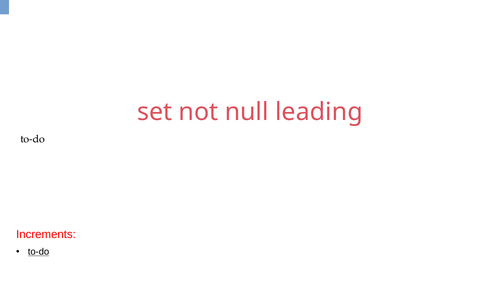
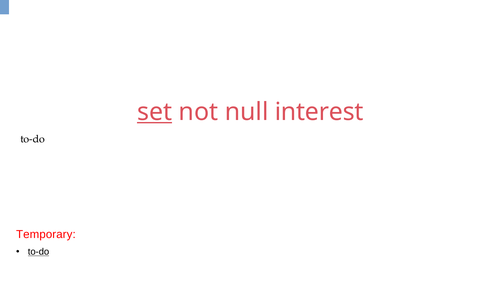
set underline: none -> present
leading: leading -> interest
Increments: Increments -> Temporary
